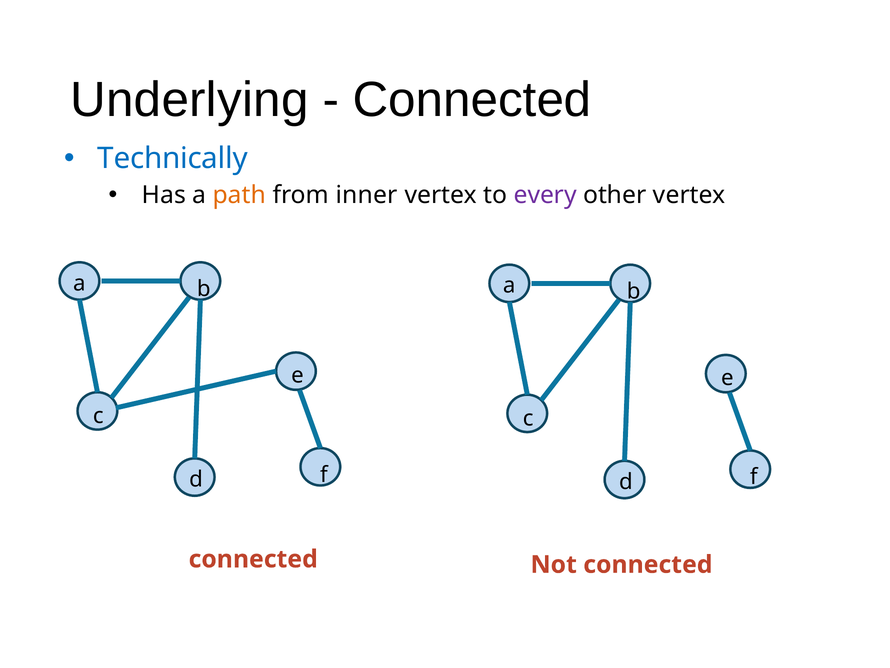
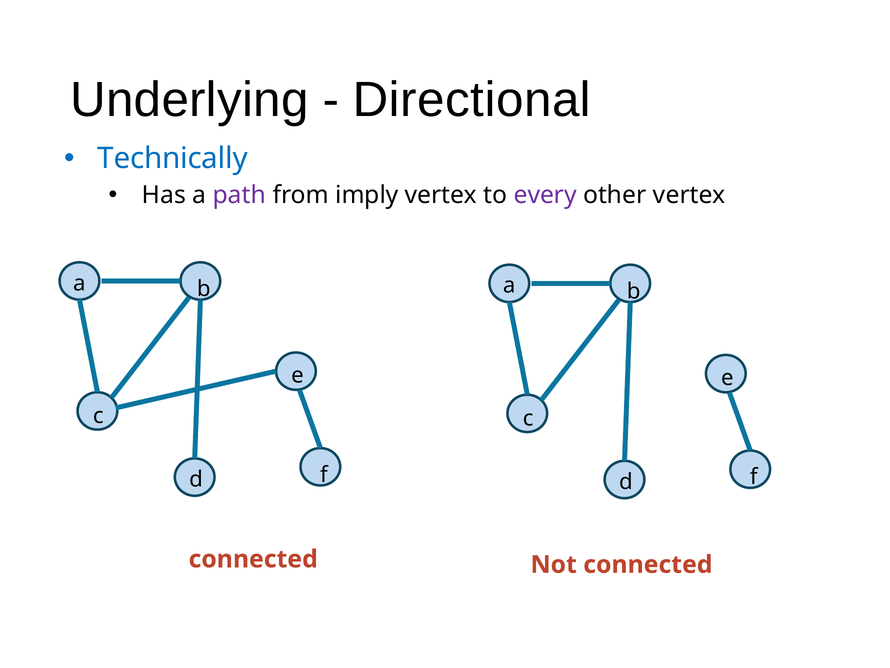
Connected at (472, 100): Connected -> Directional
path colour: orange -> purple
inner: inner -> imply
